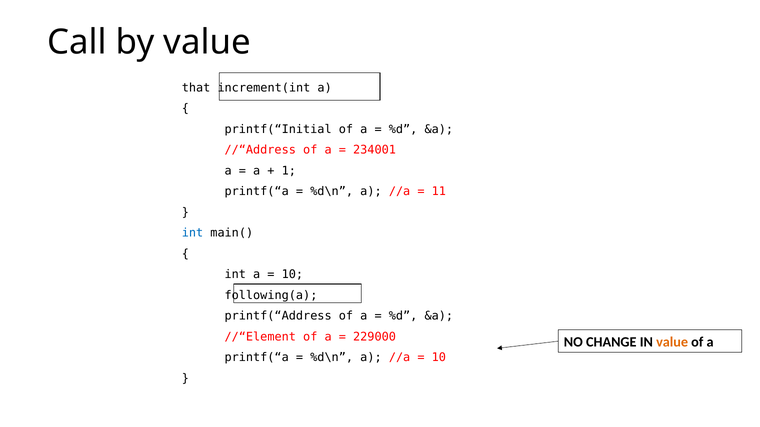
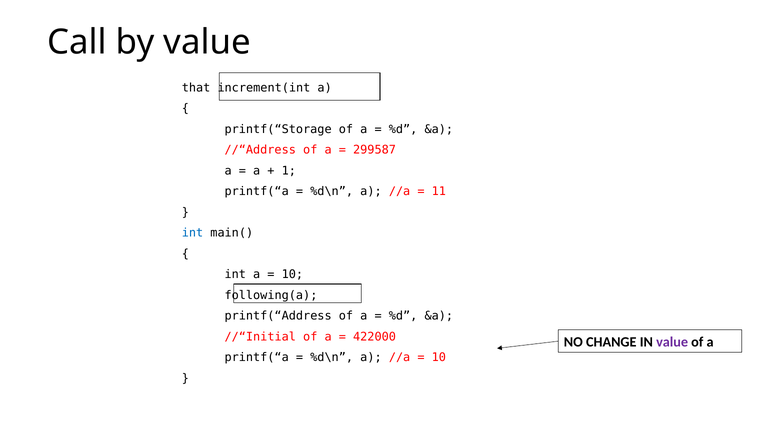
printf(“Initial: printf(“Initial -> printf(“Storage
234001: 234001 -> 299587
//“Element: //“Element -> //“Initial
229000: 229000 -> 422000
value at (672, 343) colour: orange -> purple
